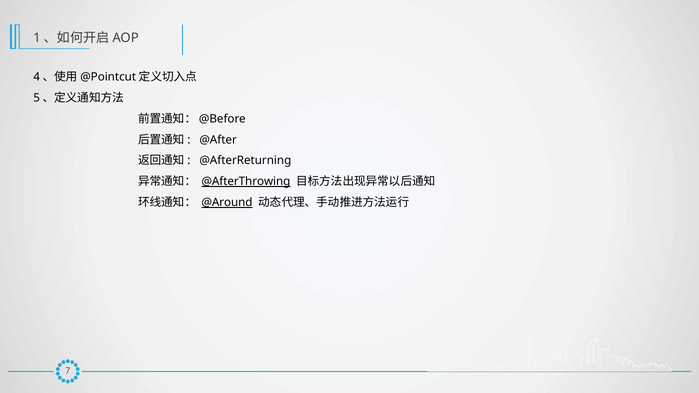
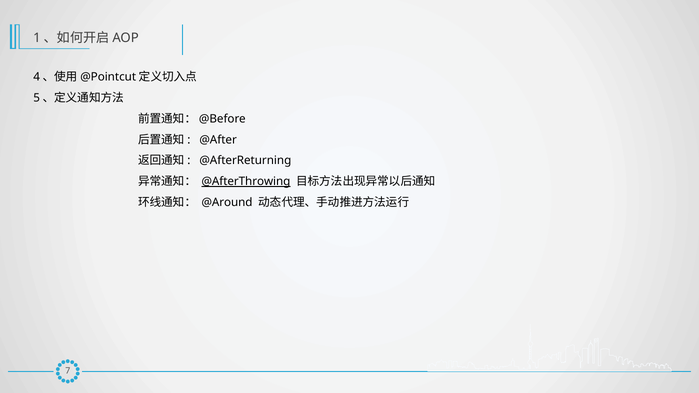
@Around underline: present -> none
